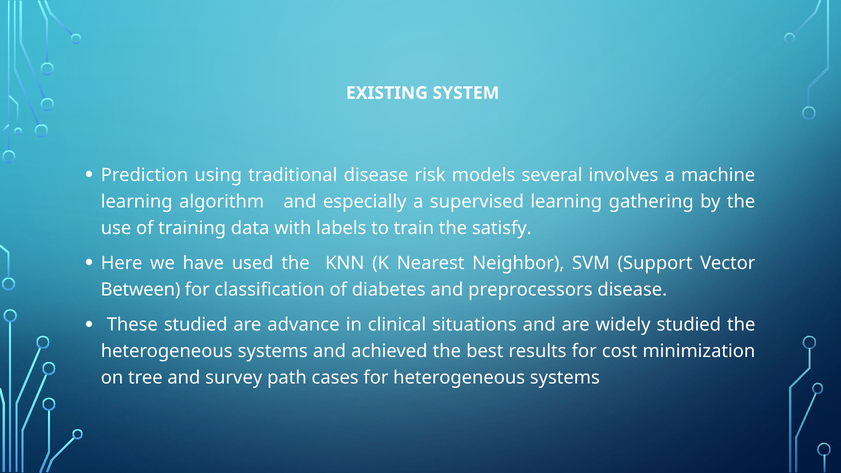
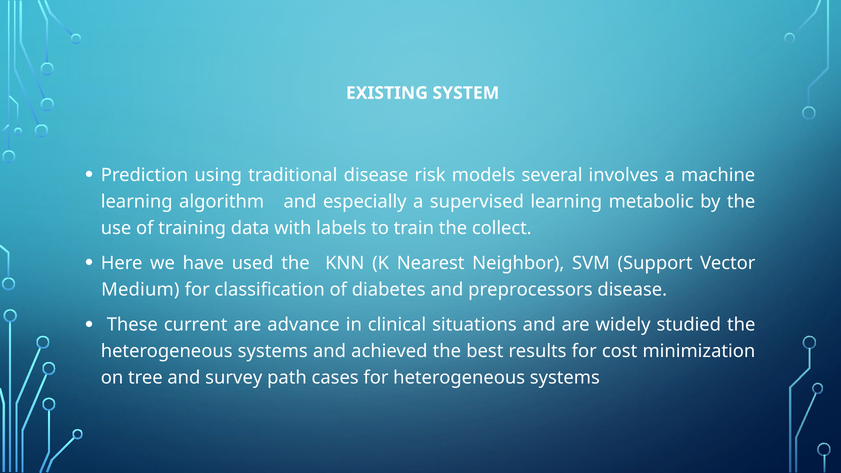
gathering: gathering -> metabolic
satisfy: satisfy -> collect
Between: Between -> Medium
These studied: studied -> current
